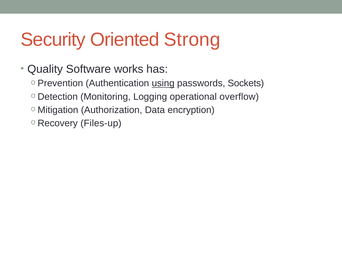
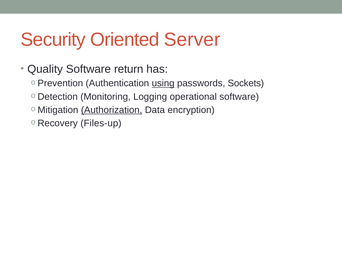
Strong: Strong -> Server
works: works -> return
operational overflow: overflow -> software
Authorization underline: none -> present
